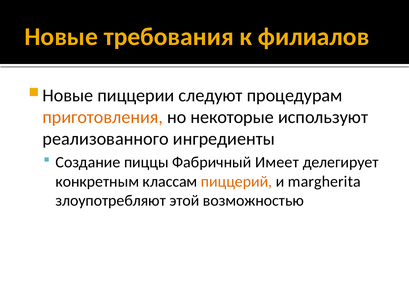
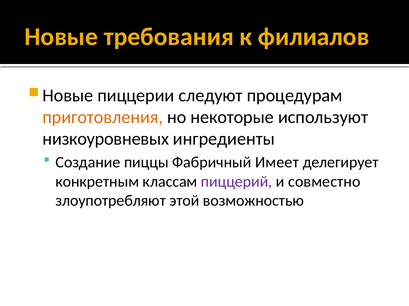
реализованного: реализованного -> низкоуровневых
пиццерий colour: orange -> purple
margherita: margherita -> совместно
